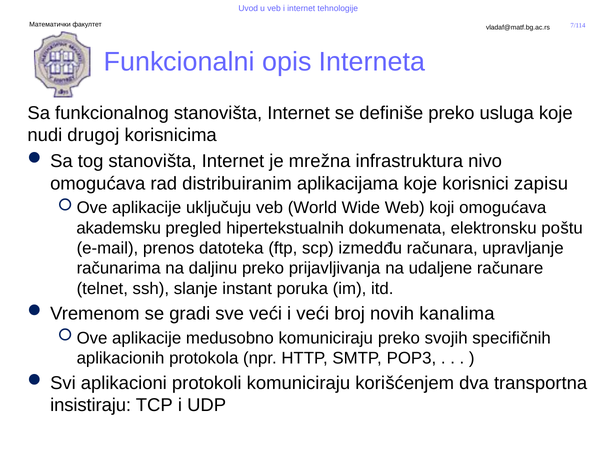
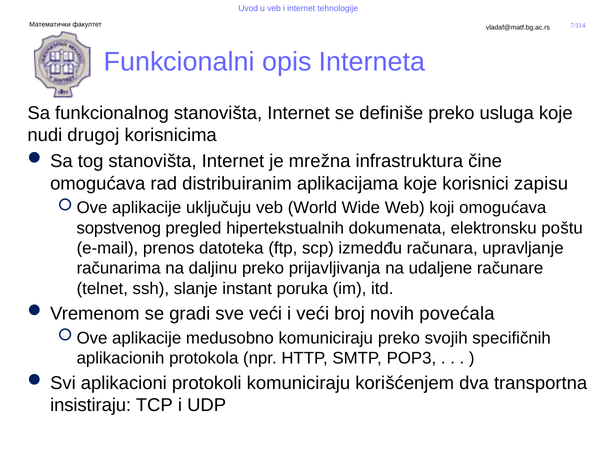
nivo: nivo -> čine
akademsku: akademsku -> sopstvenog
kanalima: kanalima -> povećala
